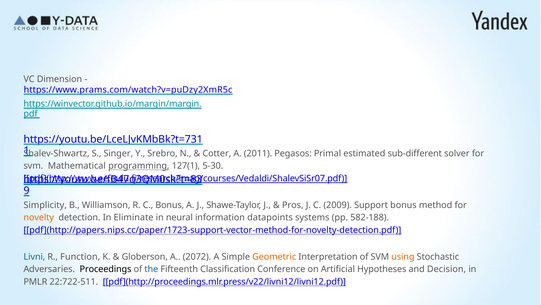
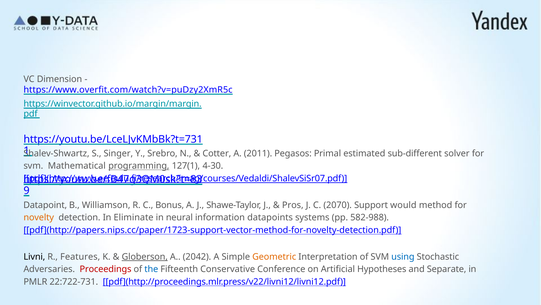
https://www.prams.com/watch?v=puDzy2XmR5c: https://www.prams.com/watch?v=puDzy2XmR5c -> https://www.overfit.com/watch?v=puDzy2XmR5c
5-30: 5-30 -> 4-30
Simplicity: Simplicity -> Datapoint
2009: 2009 -> 2070
Support bonus: bonus -> would
582-188: 582-188 -> 582-988
Livni colour: blue -> black
Function: Function -> Features
Globerson underline: none -> present
2072: 2072 -> 2042
using colour: orange -> blue
Proceedings colour: black -> red
Classification: Classification -> Conservative
Decision: Decision -> Separate
22:722-511: 22:722-511 -> 22:722-731
